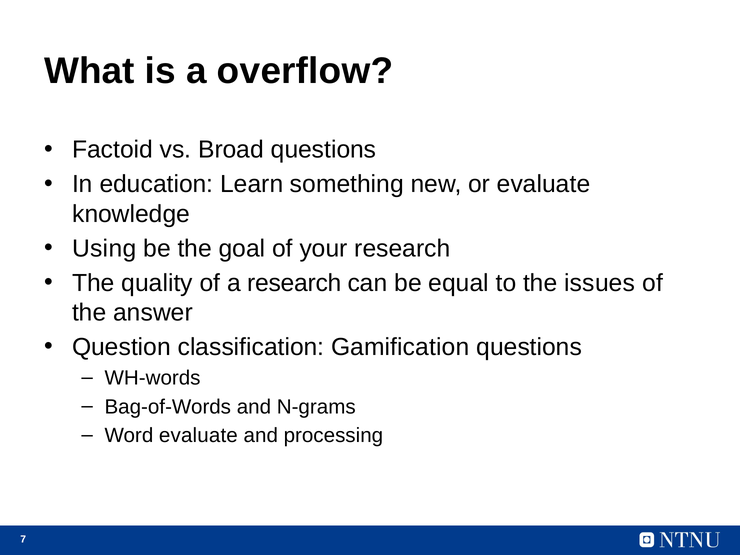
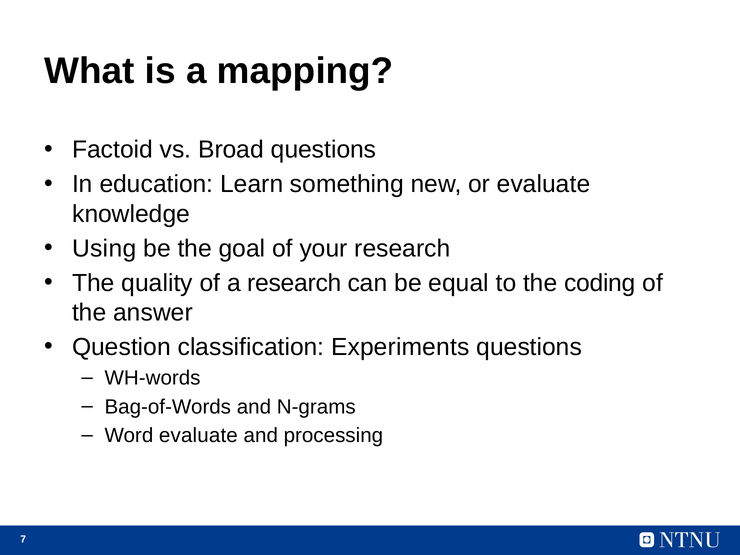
overflow: overflow -> mapping
issues: issues -> coding
Gamification: Gamification -> Experiments
